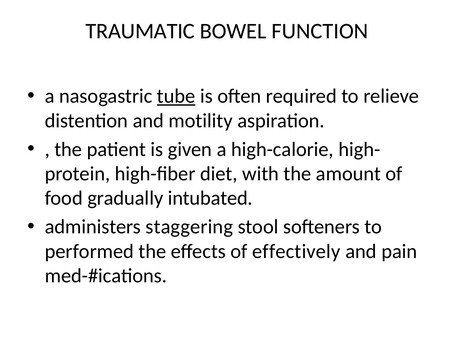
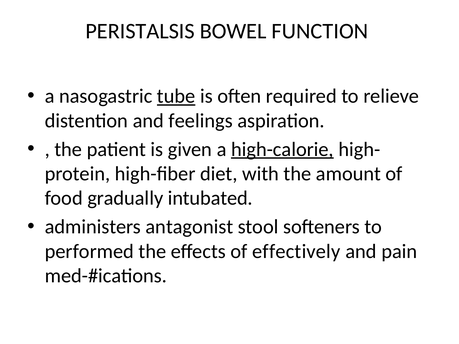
TRAUMATIC: TRAUMATIC -> PERISTALSIS
motility: motility -> feelings
high-calorie underline: none -> present
staggering: staggering -> antagonist
